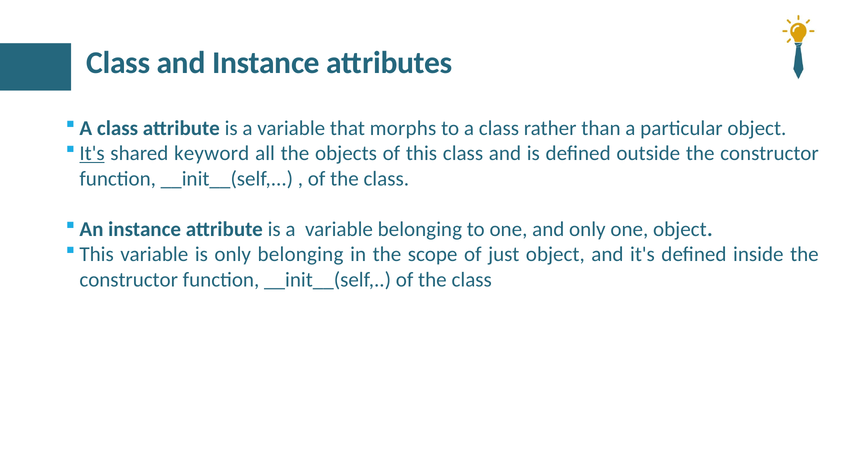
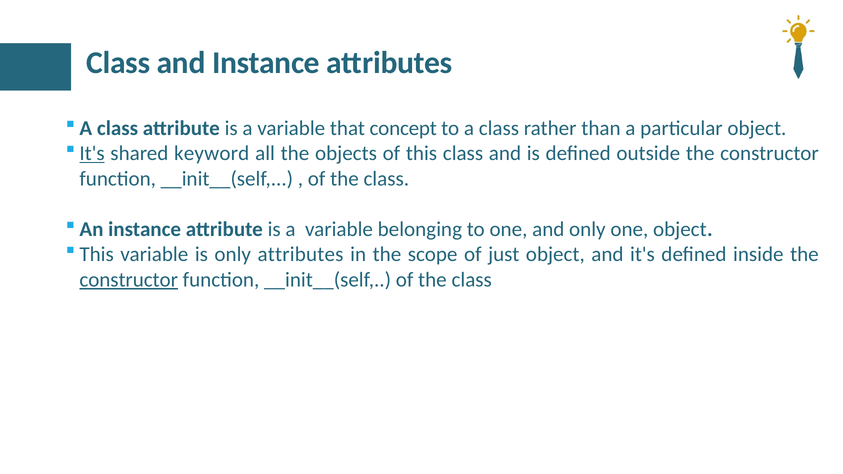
morphs: morphs -> concept
only belonging: belonging -> attributes
constructor at (129, 280) underline: none -> present
